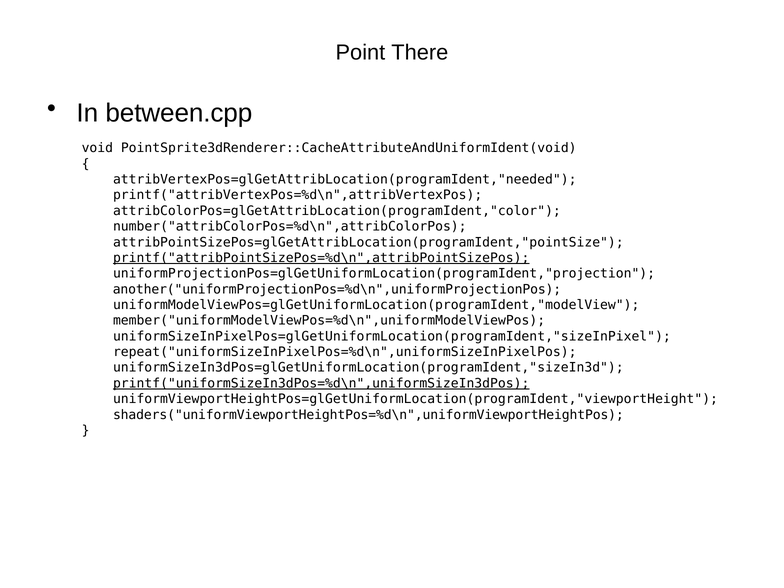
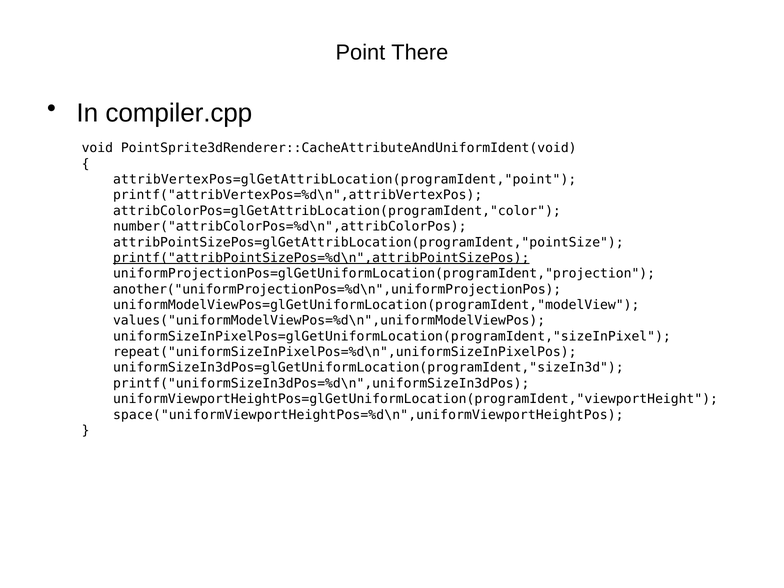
between.cpp: between.cpp -> compiler.cpp
attribVertexPos=glGetAttribLocation(programIdent,"needed: attribVertexPos=glGetAttribLocation(programIdent,"needed -> attribVertexPos=glGetAttribLocation(programIdent,"point
member("uniformModelViewPos=%d\n",uniformModelViewPos: member("uniformModelViewPos=%d\n",uniformModelViewPos -> values("uniformModelViewPos=%d\n",uniformModelViewPos
printf("uniformSizeIn3dPos=%d\n",uniformSizeIn3dPos underline: present -> none
shaders("uniformViewportHeightPos=%d\n",uniformViewportHeightPos: shaders("uniformViewportHeightPos=%d\n",uniformViewportHeightPos -> space("uniformViewportHeightPos=%d\n",uniformViewportHeightPos
